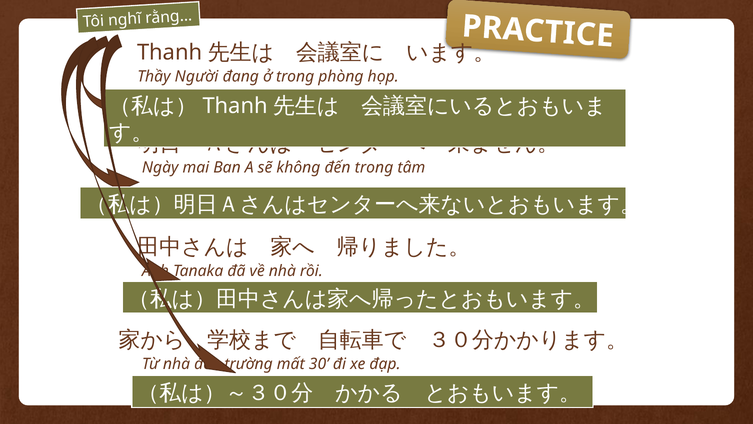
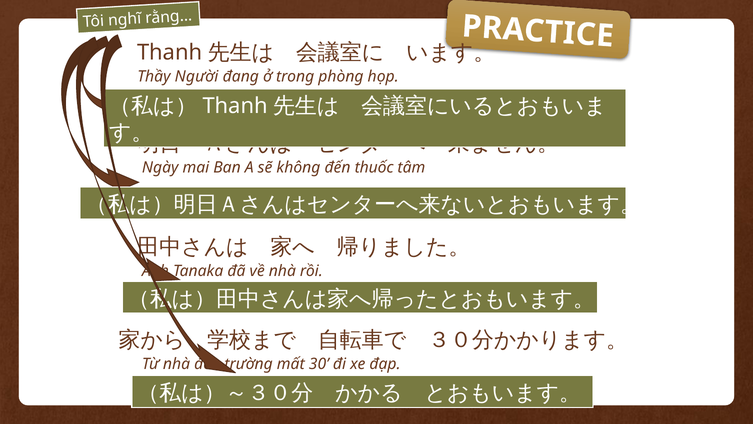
đến trong: trong -> thuốc
